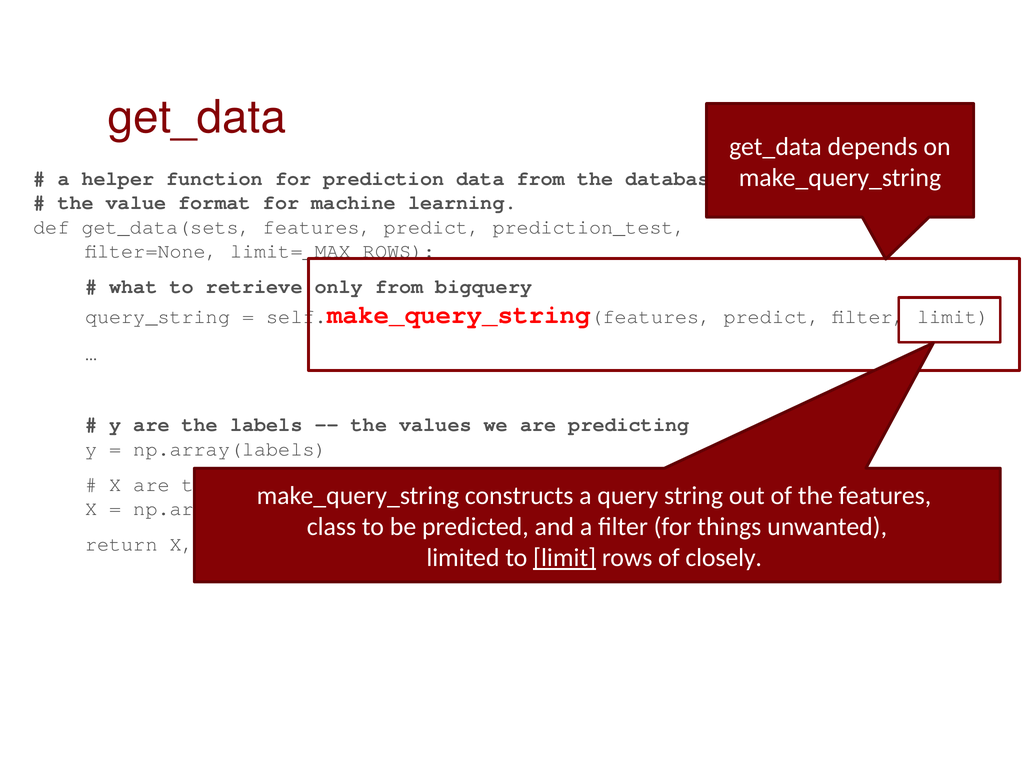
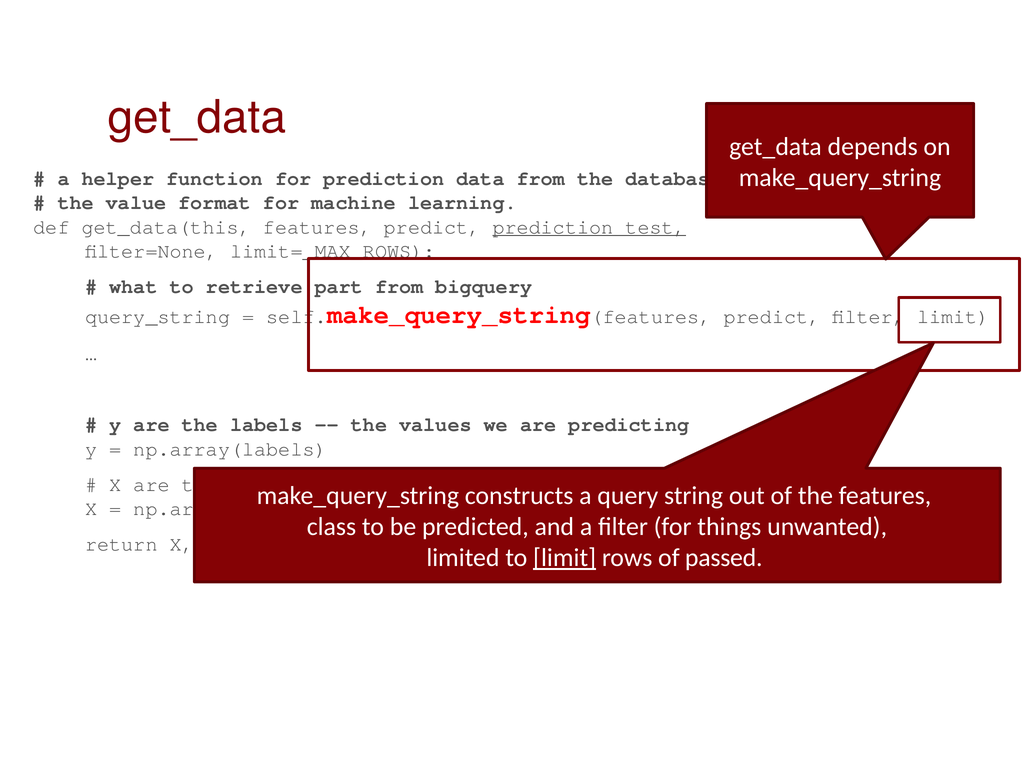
get_data(sets: get_data(sets -> get_data(this
prediction_test underline: none -> present
only: only -> part
closely: closely -> passed
